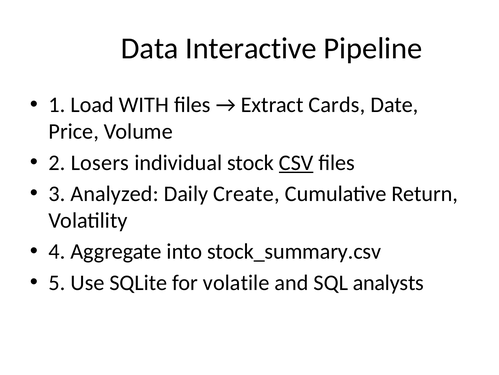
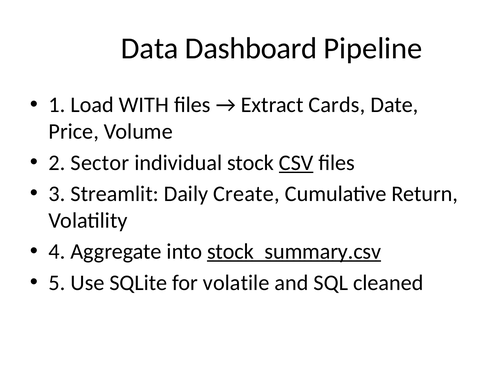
Interactive: Interactive -> Dashboard
Losers: Losers -> Sector
Analyzed: Analyzed -> Streamlit
stock_summary.csv underline: none -> present
analysts: analysts -> cleaned
